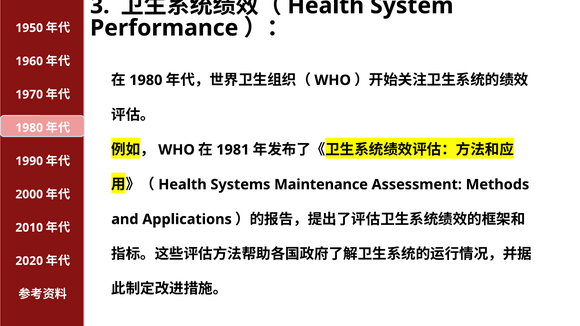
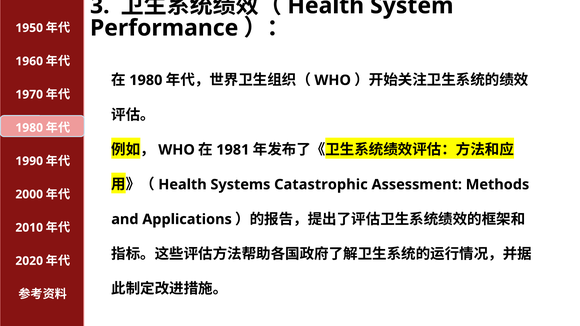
Maintenance: Maintenance -> Catastrophic
